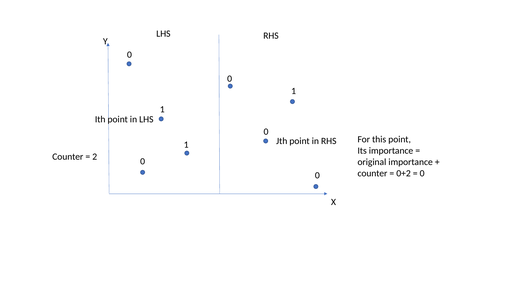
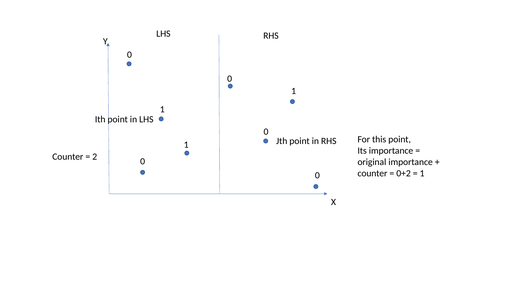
0 at (422, 174): 0 -> 1
